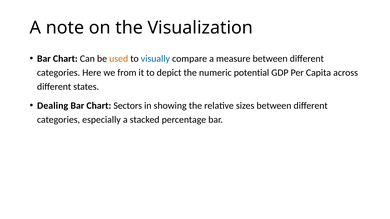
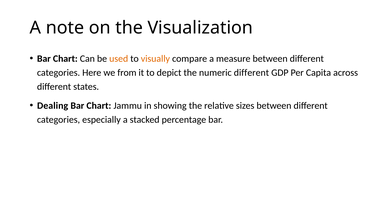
visually colour: blue -> orange
numeric potential: potential -> different
Sectors: Sectors -> Jammu
